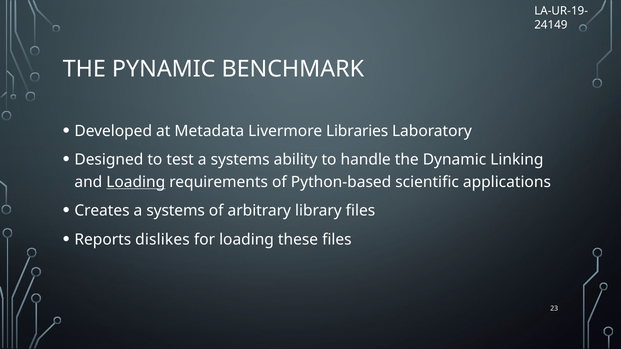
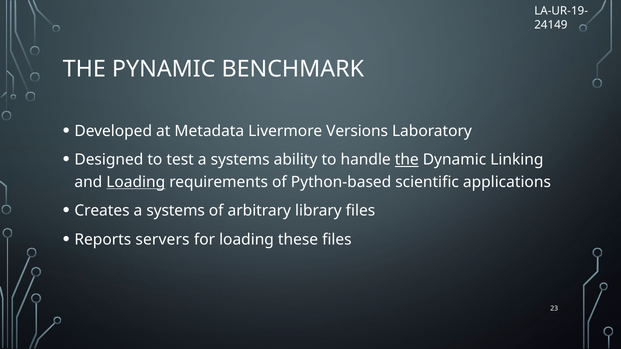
Libraries: Libraries -> Versions
the at (407, 160) underline: none -> present
dislikes: dislikes -> servers
